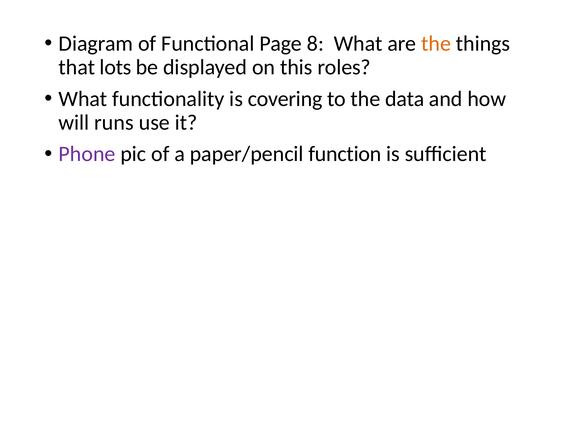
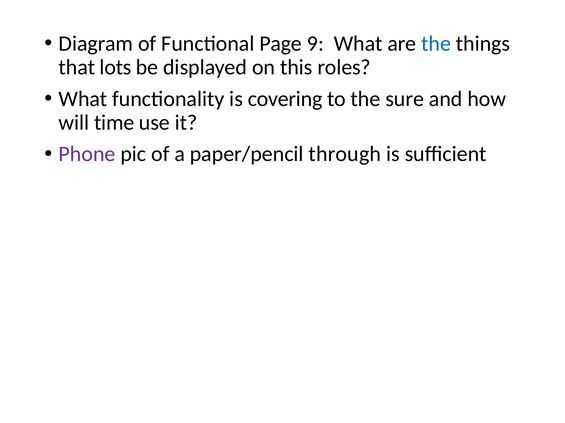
8: 8 -> 9
the at (436, 44) colour: orange -> blue
data: data -> sure
runs: runs -> time
function: function -> through
